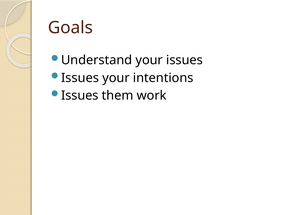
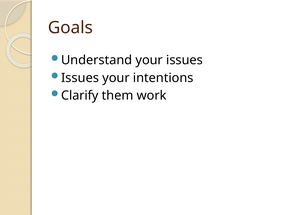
Issues at (80, 96): Issues -> Clarify
